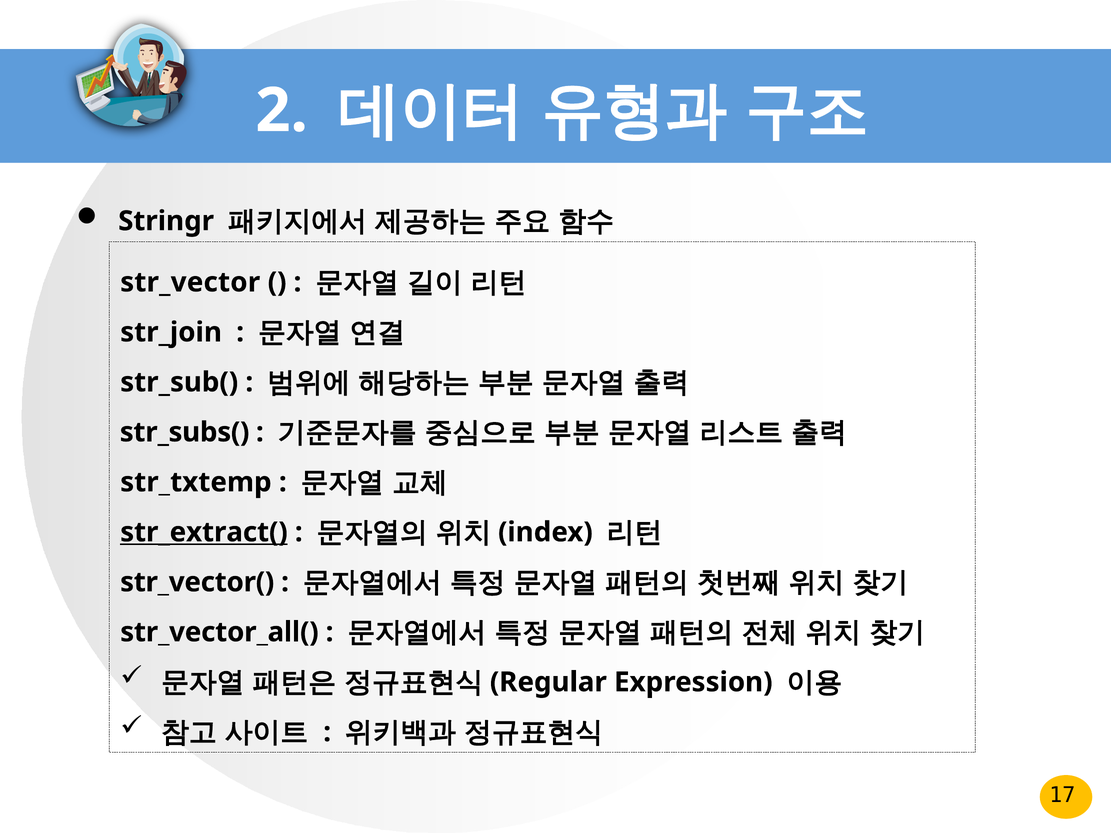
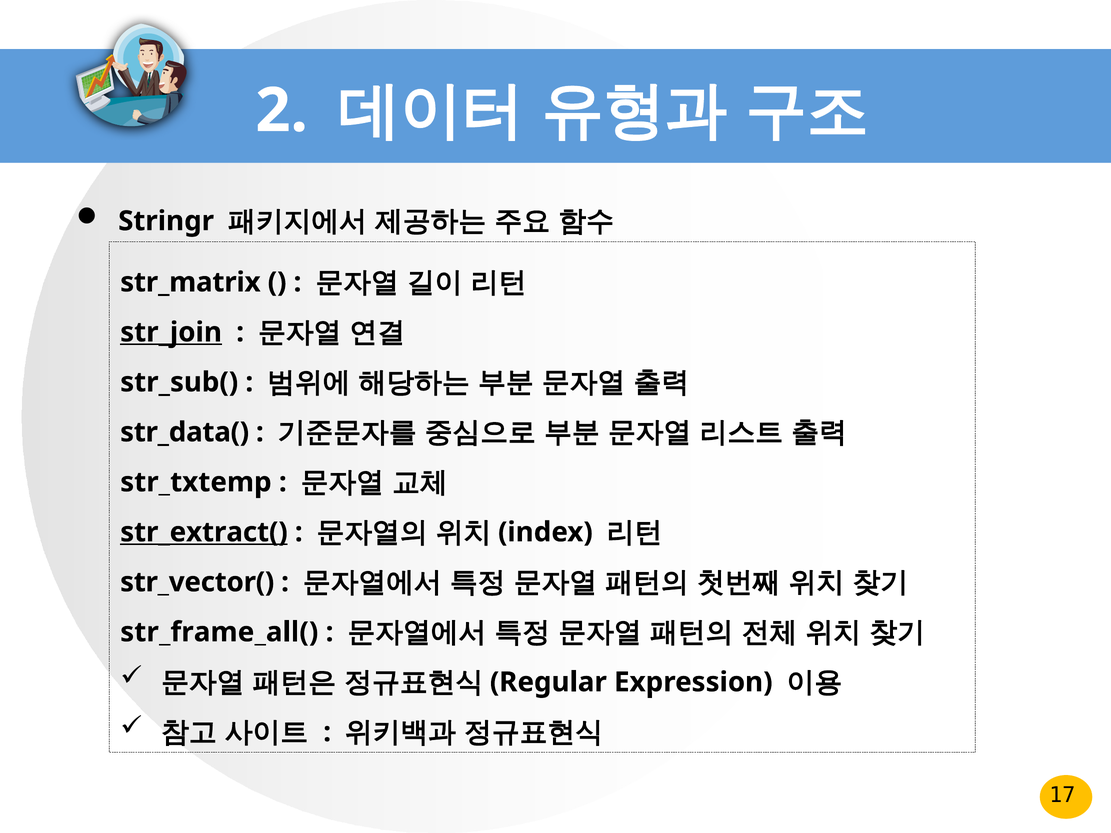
str_vector: str_vector -> str_matrix
str_join underline: none -> present
str_subs(: str_subs( -> str_data(
str_vector_all(: str_vector_all( -> str_frame_all(
